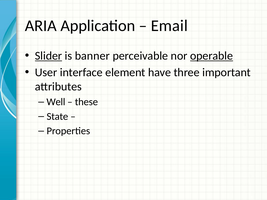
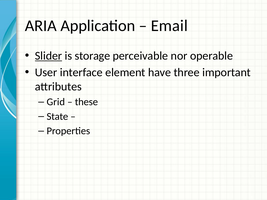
banner: banner -> storage
operable underline: present -> none
Well: Well -> Grid
